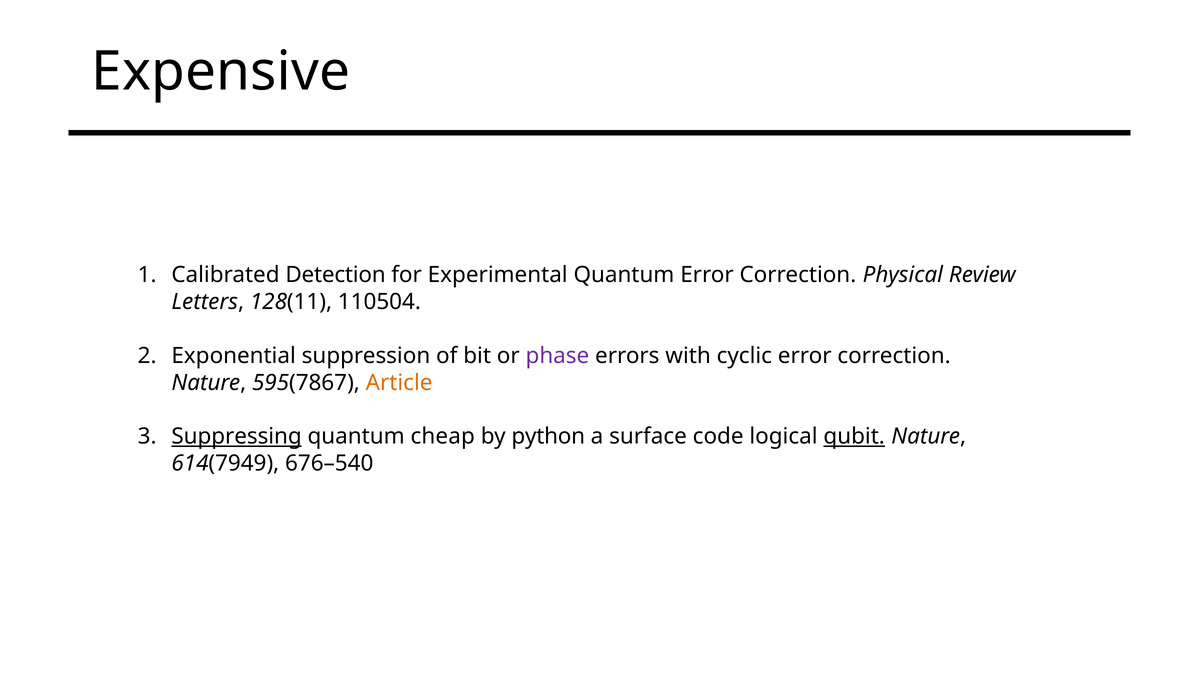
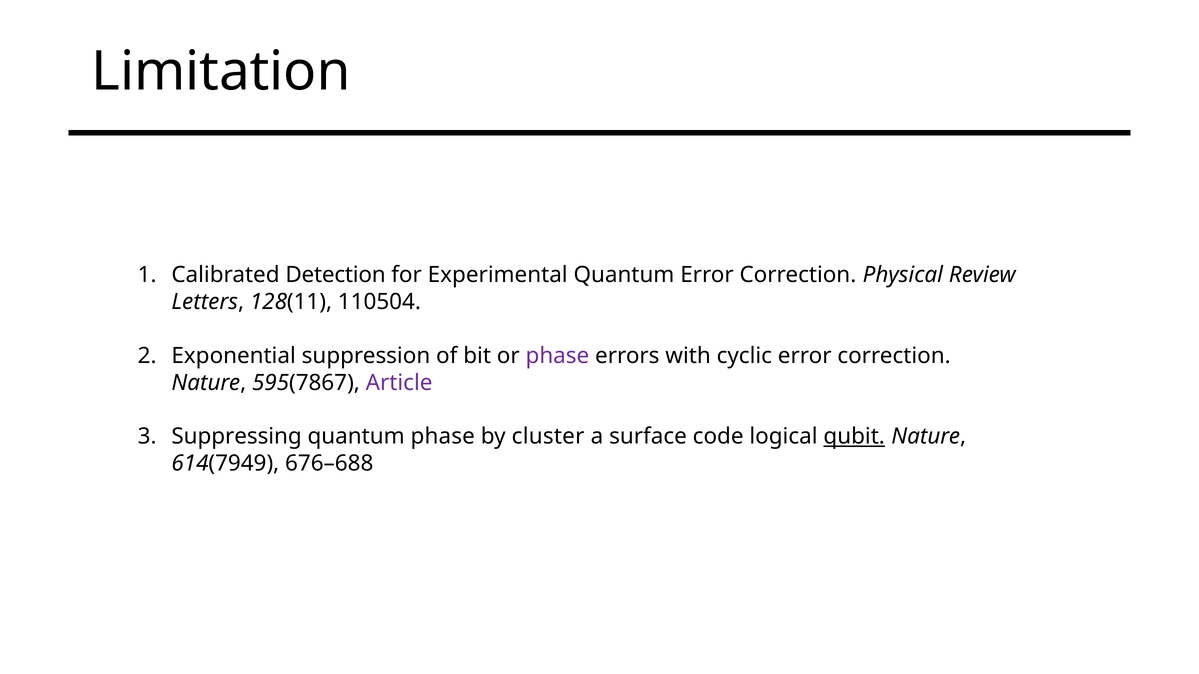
Expensive: Expensive -> Limitation
Article colour: orange -> purple
Suppressing underline: present -> none
quantum cheap: cheap -> phase
python: python -> cluster
676–540: 676–540 -> 676–688
